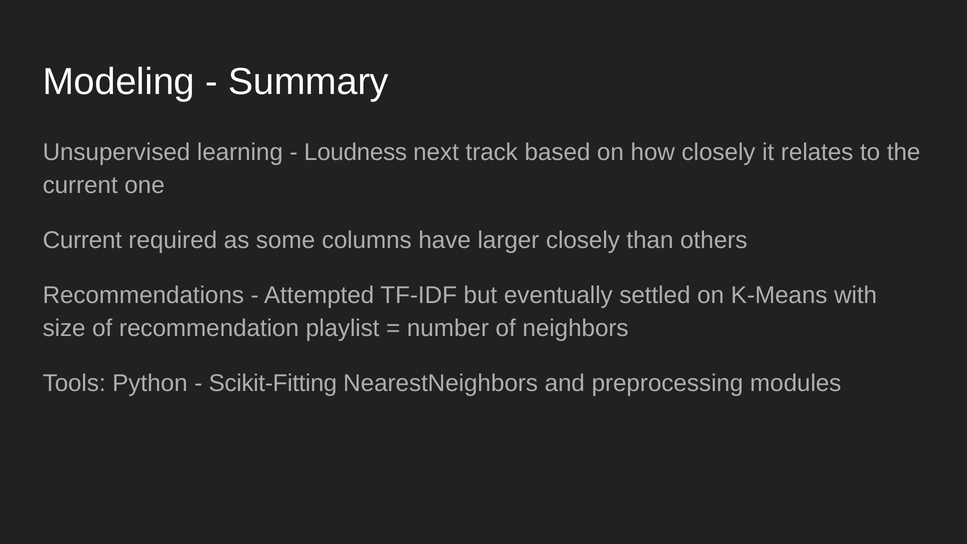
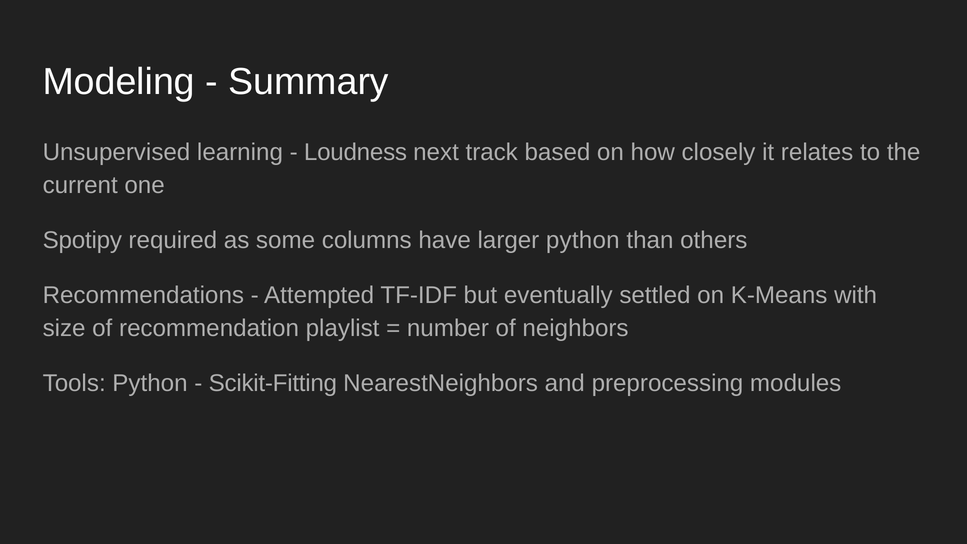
Current at (82, 240): Current -> Spotipy
larger closely: closely -> python
